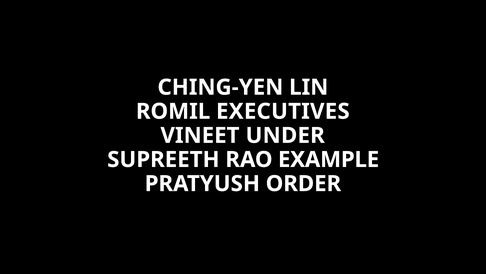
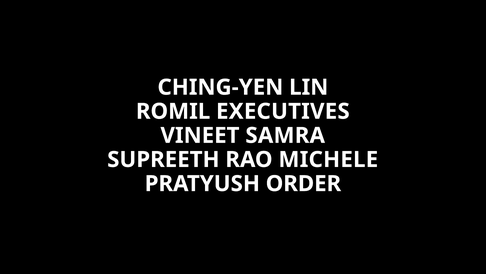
UNDER: UNDER -> SAMRA
EXAMPLE: EXAMPLE -> MICHELE
